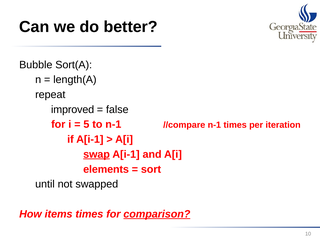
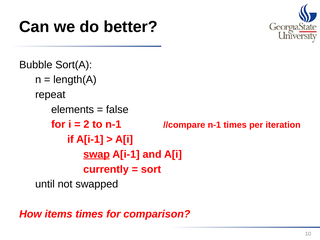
improved: improved -> elements
5: 5 -> 2
elements: elements -> currently
comparison underline: present -> none
